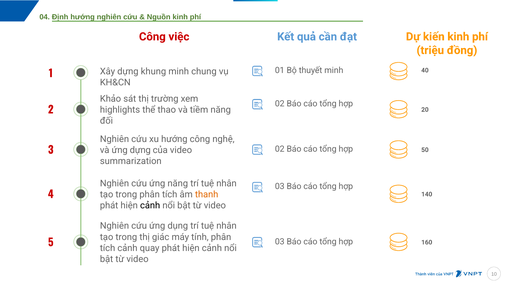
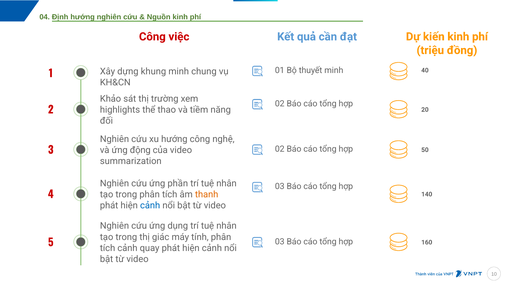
ứng dựng: dựng -> động
ứng năng: năng -> phần
cảnh at (150, 206) colour: black -> blue
